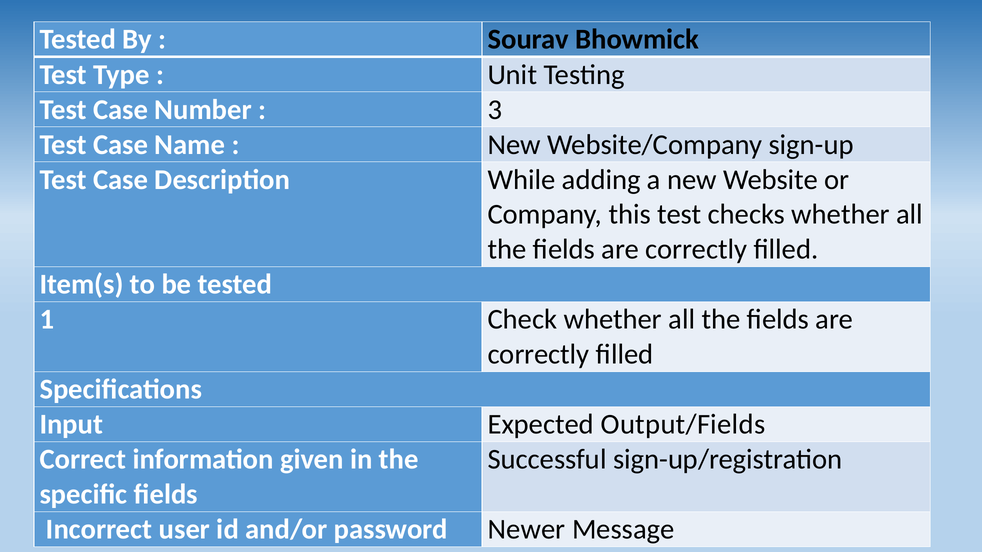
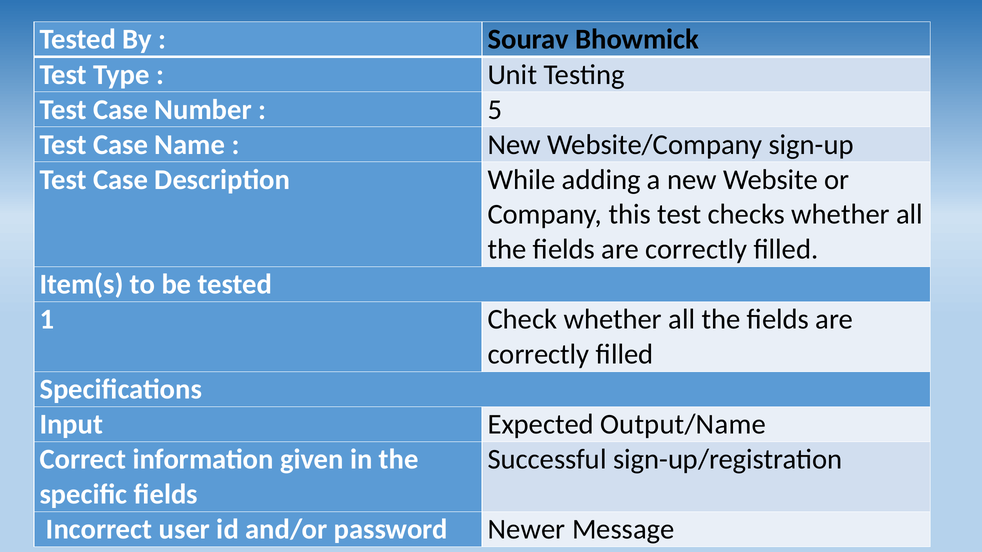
3: 3 -> 5
Output/Fields: Output/Fields -> Output/Name
